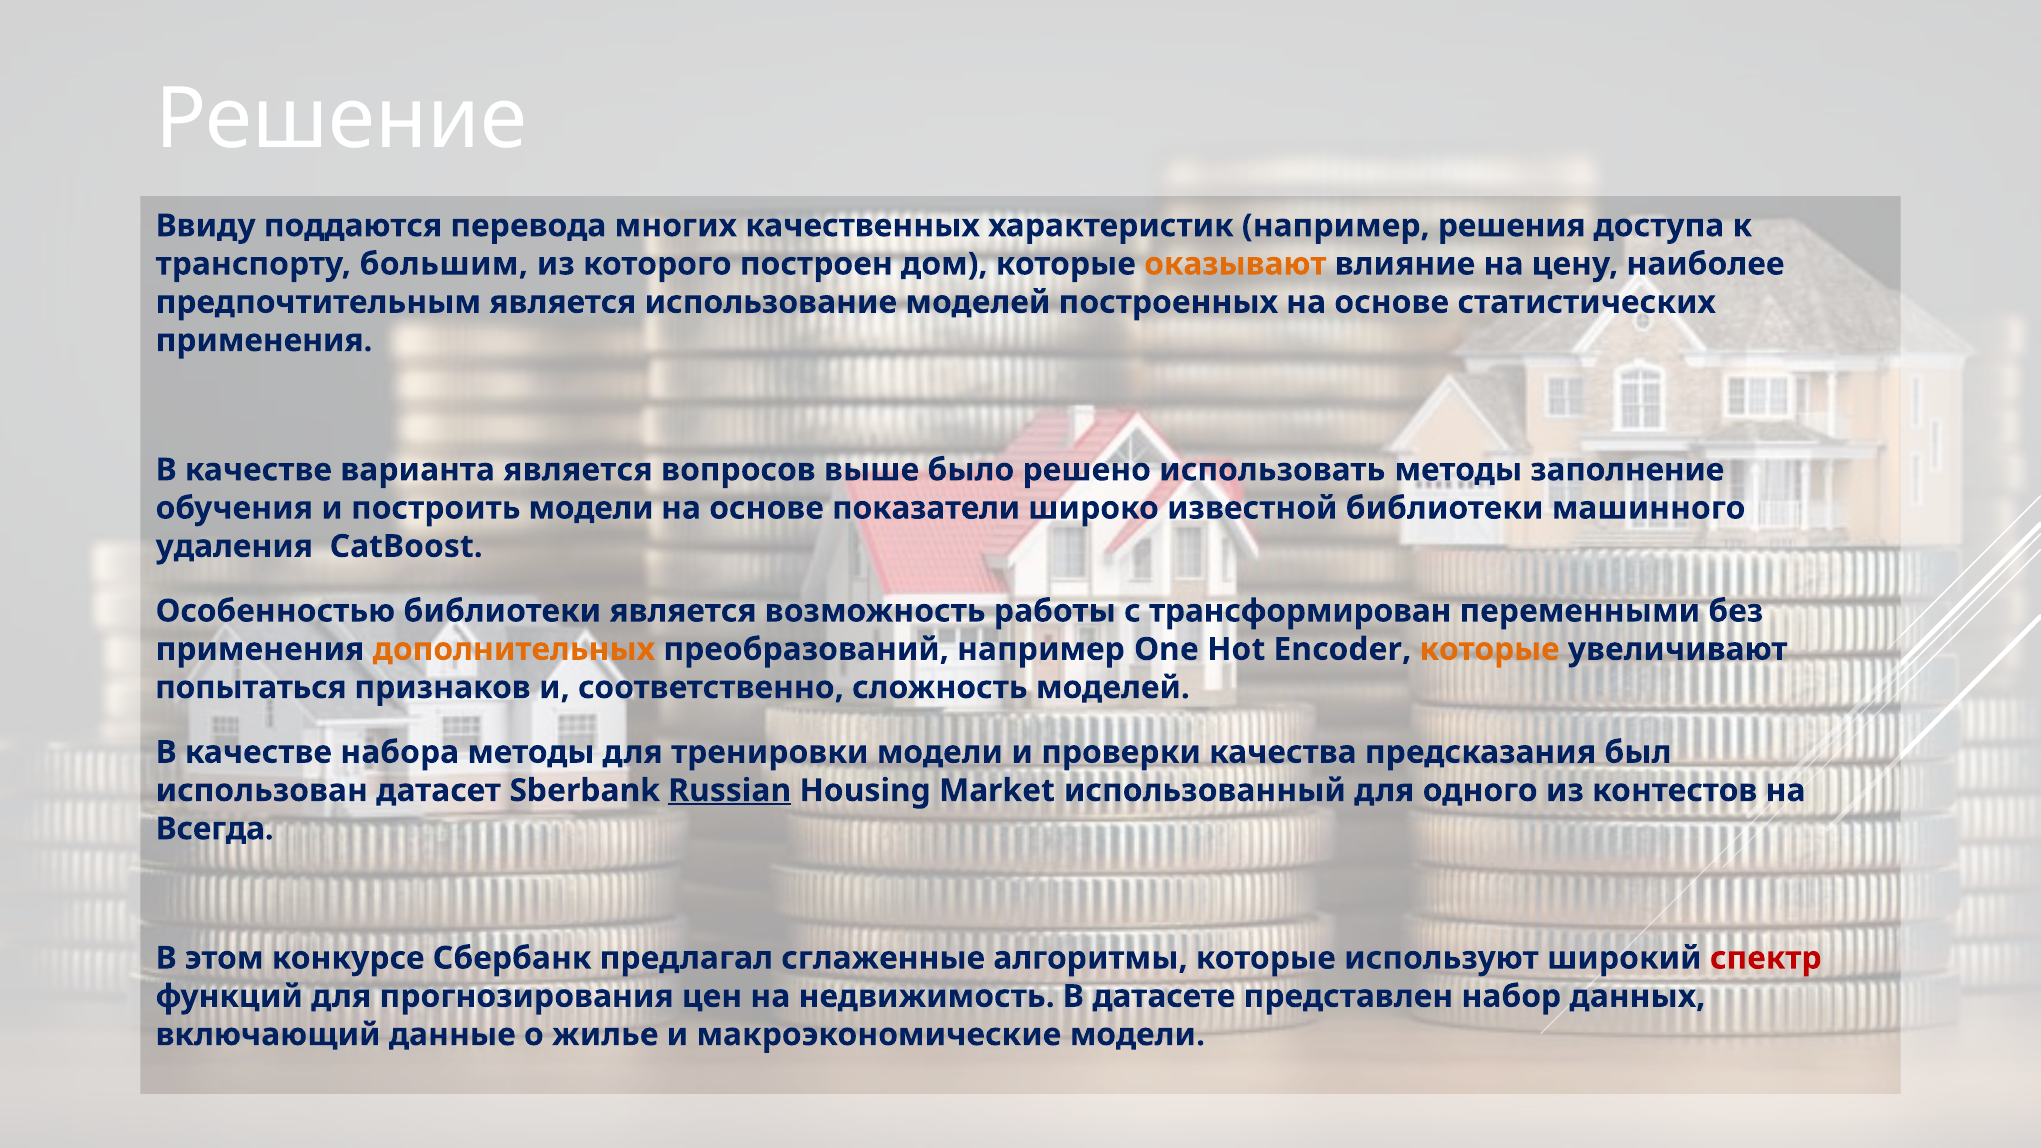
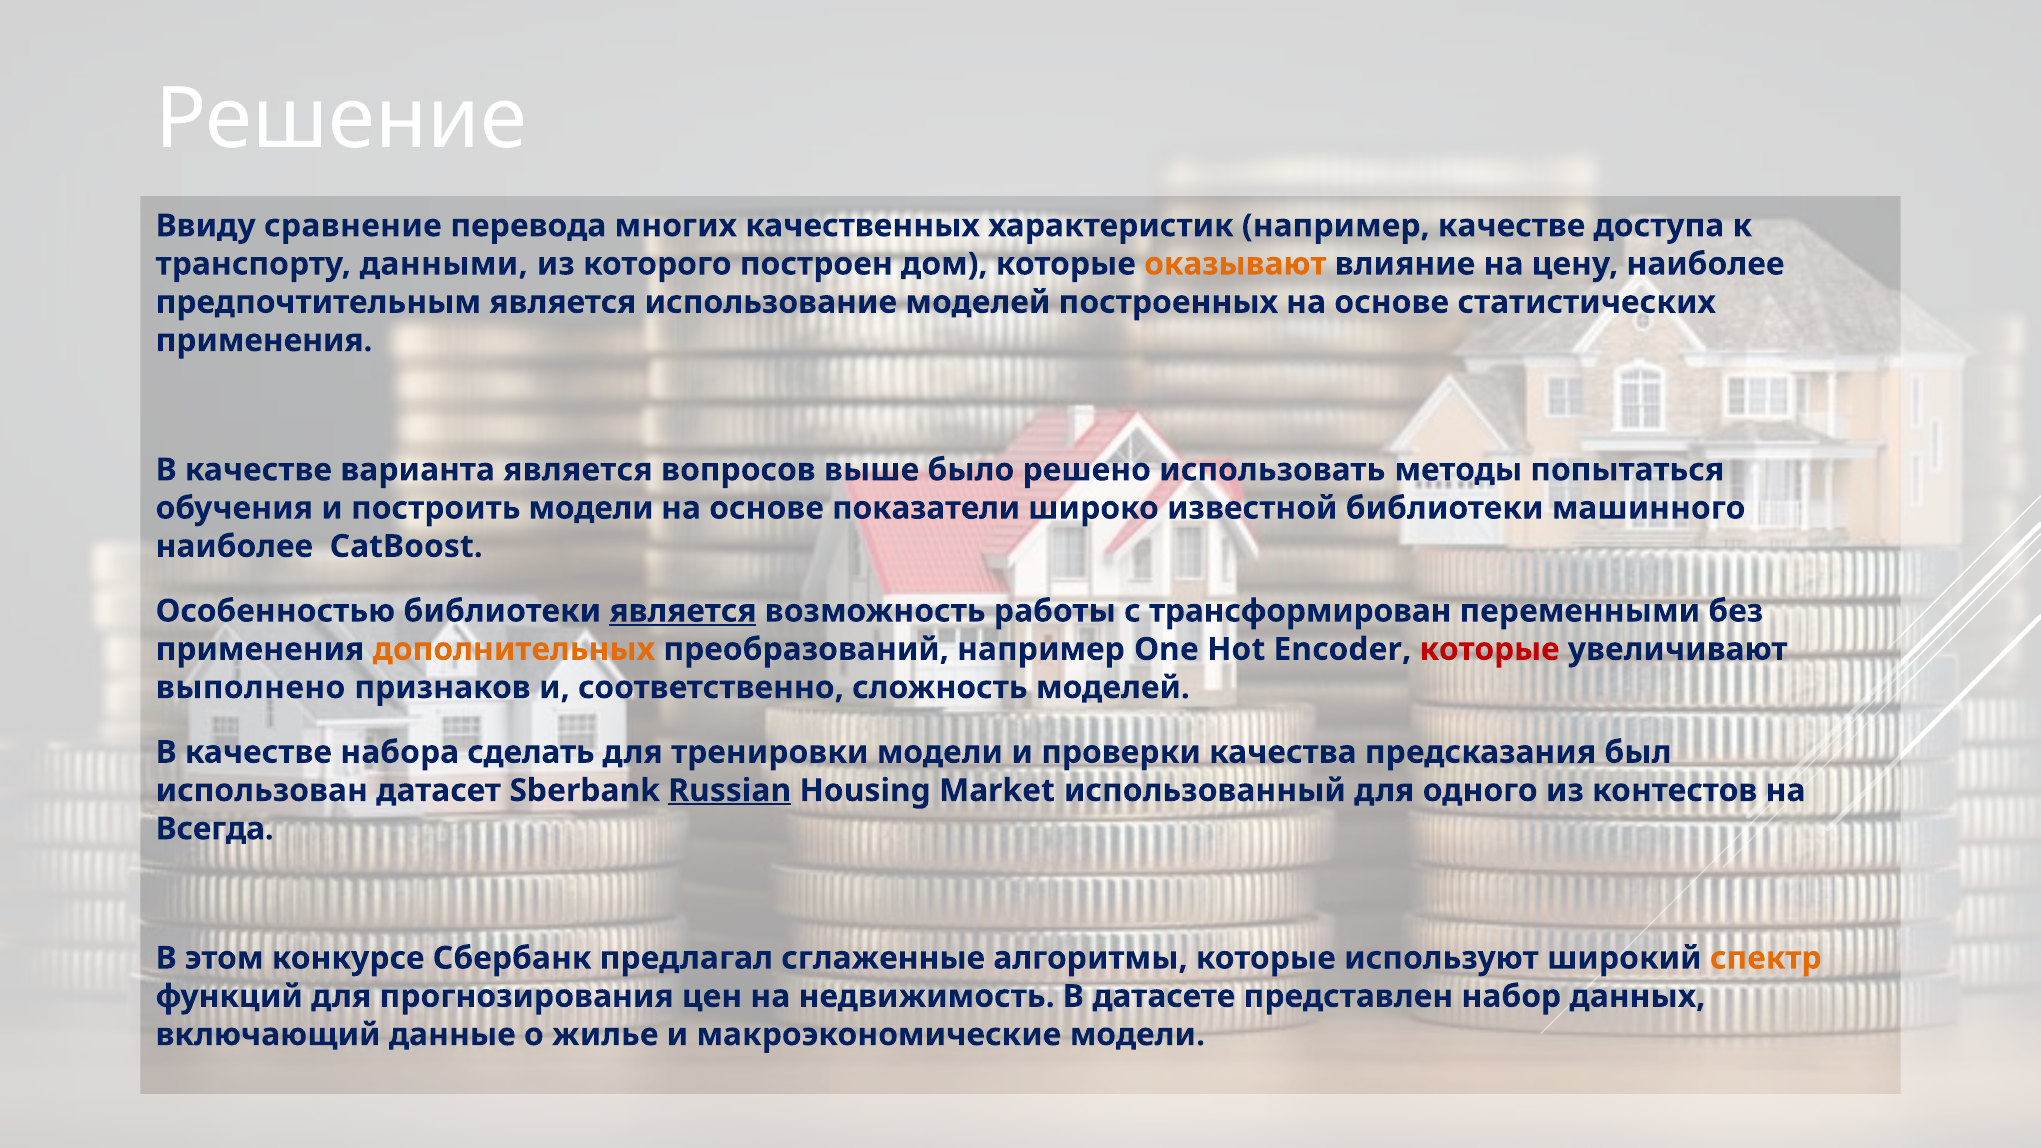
поддаются: поддаются -> сравнение
например решения: решения -> качестве
большим: большим -> данными
заполнение: заполнение -> попытаться
удаления at (234, 546): удаления -> наиболее
является at (683, 611) underline: none -> present
которые at (1490, 649) colour: orange -> red
попытаться: попытаться -> выполнено
набора методы: методы -> сделать
спектр colour: red -> orange
